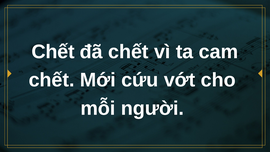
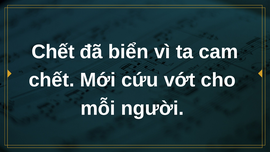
đã chết: chết -> biển
